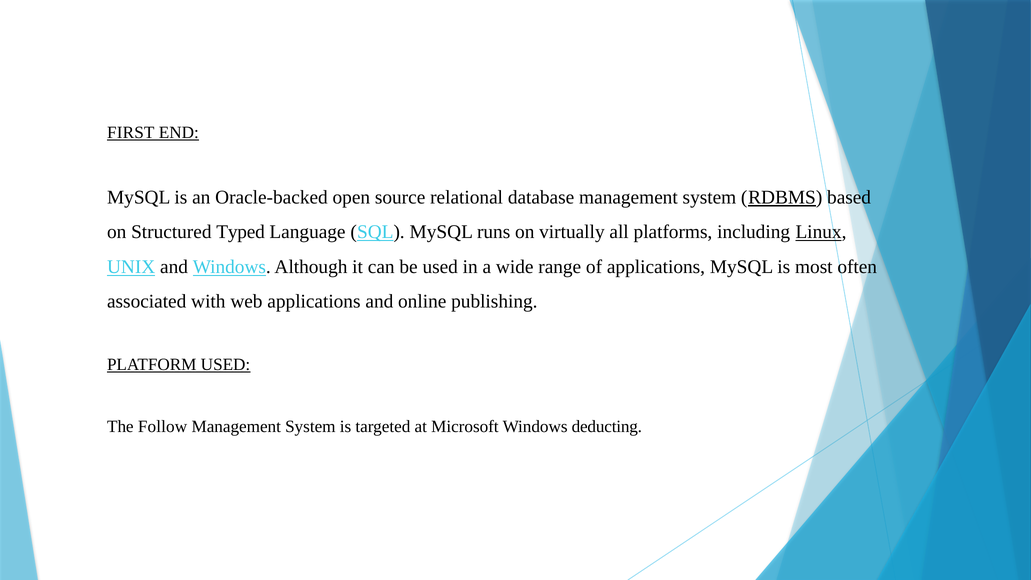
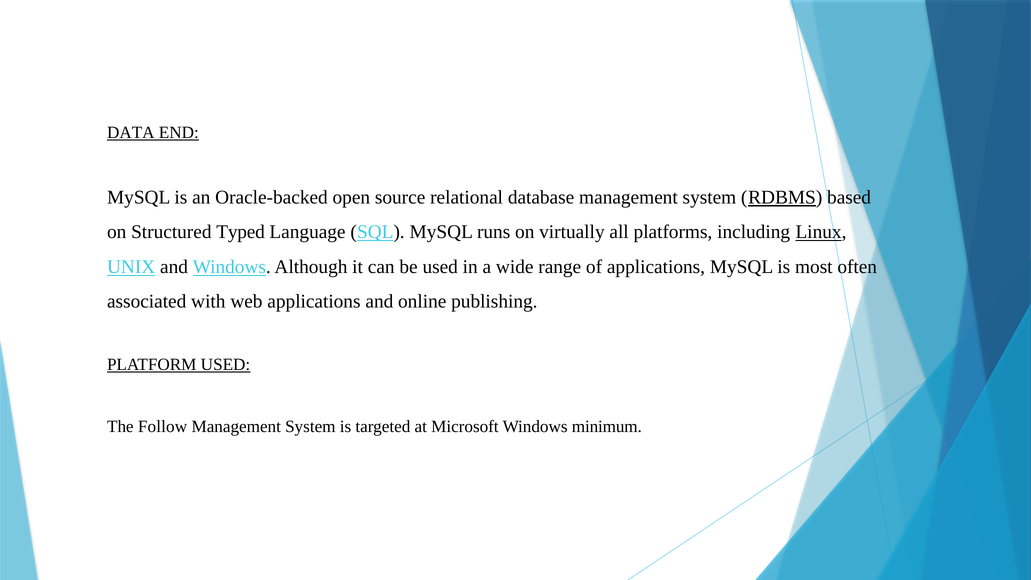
FIRST: FIRST -> DATA
deducting: deducting -> minimum
